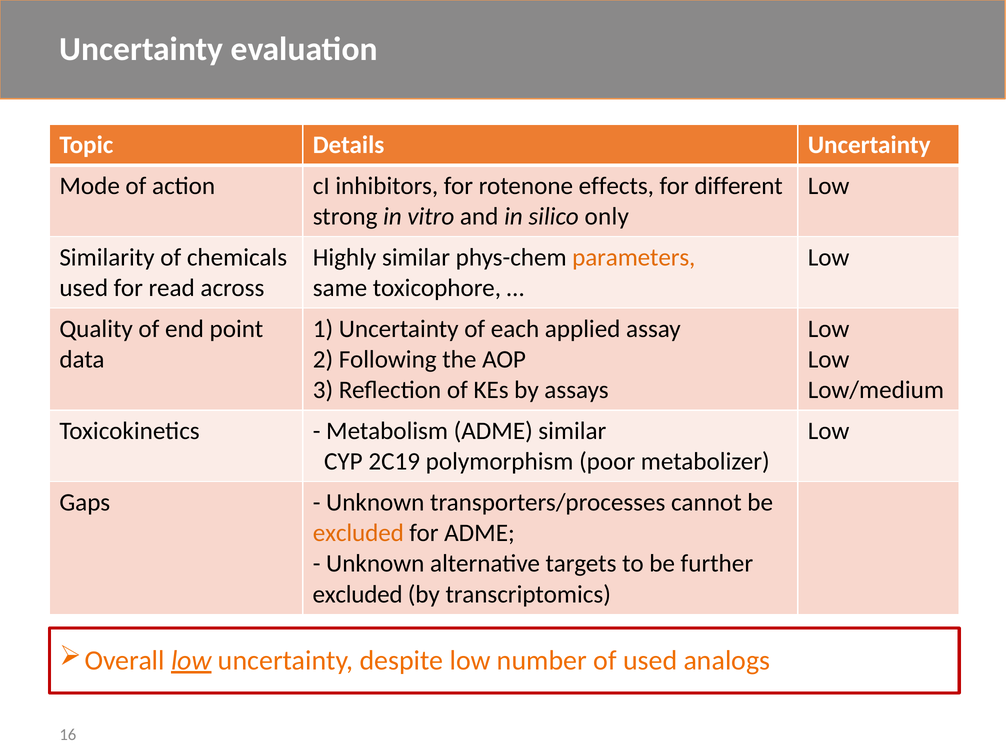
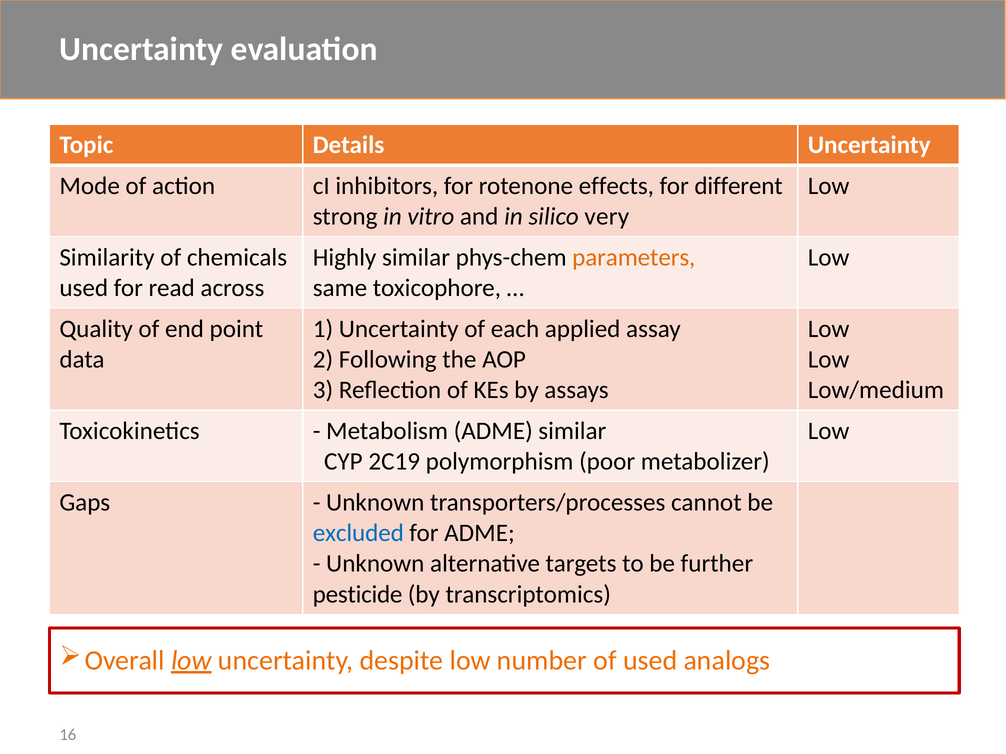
only: only -> very
excluded at (358, 533) colour: orange -> blue
excluded at (358, 595): excluded -> pesticide
